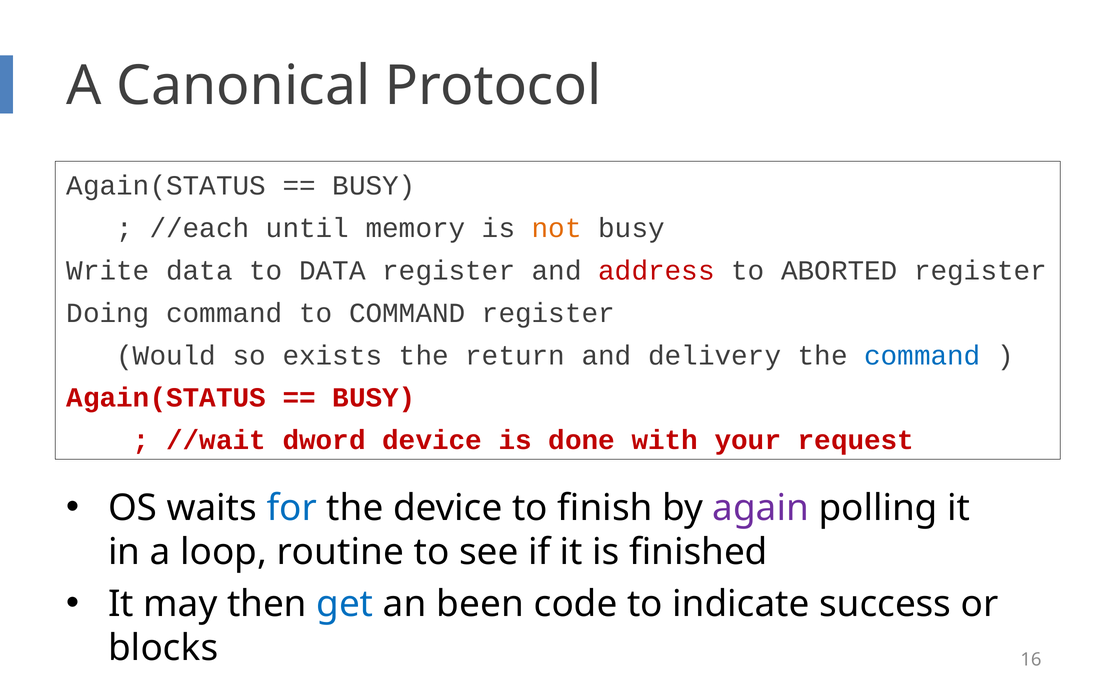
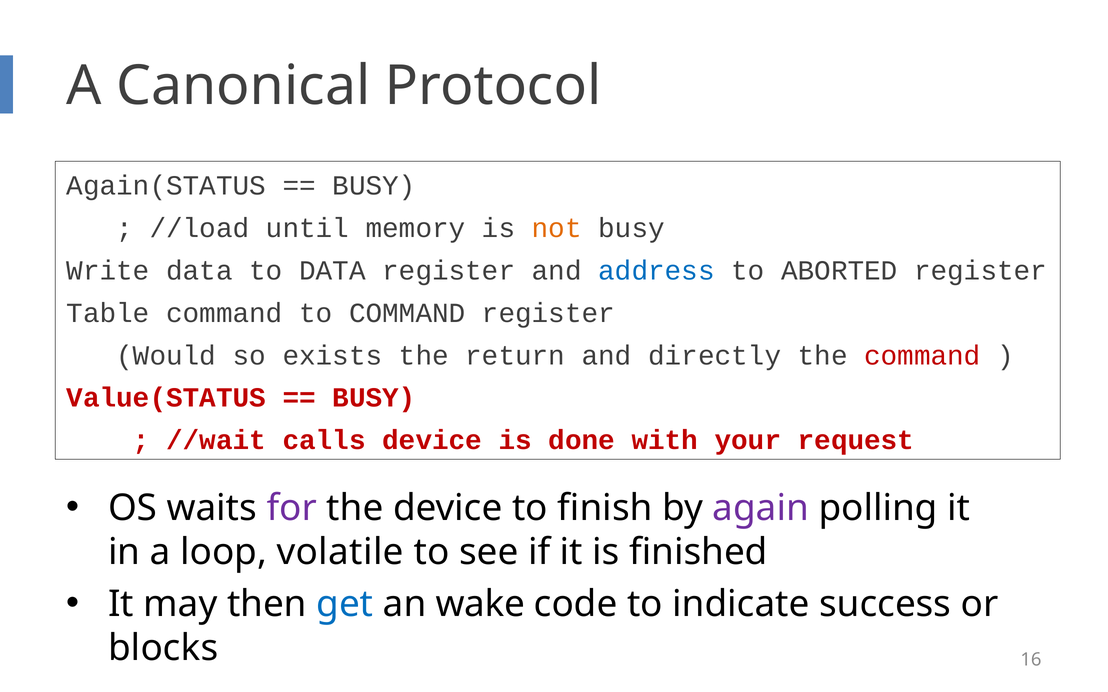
//each: //each -> //load
address colour: red -> blue
Doing: Doing -> Table
delivery: delivery -> directly
command at (922, 356) colour: blue -> red
Again(STATUS at (166, 398): Again(STATUS -> Value(STATUS
dword: dword -> calls
for colour: blue -> purple
routine: routine -> volatile
been: been -> wake
